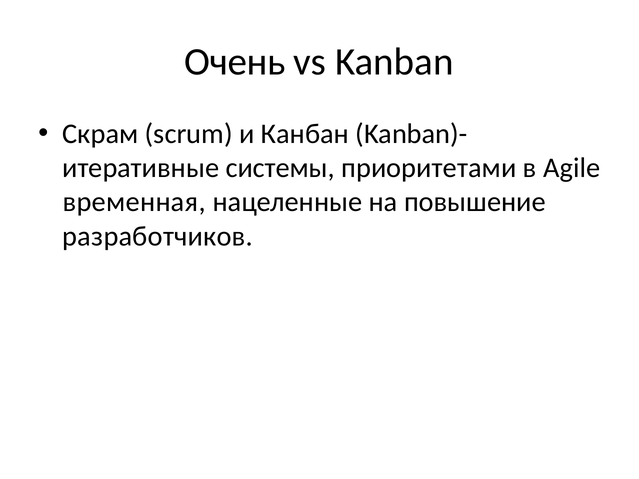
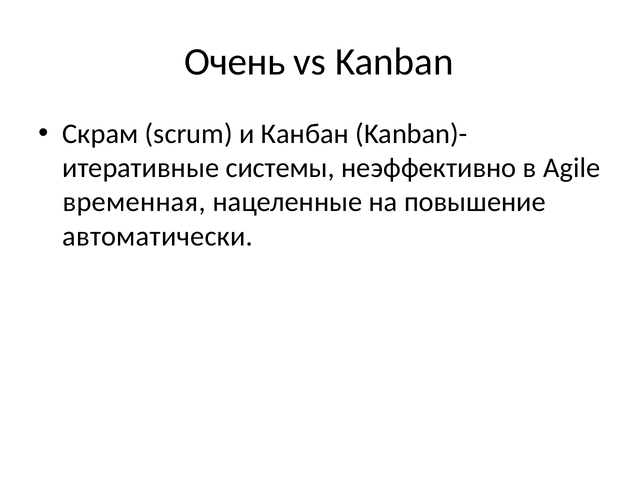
приоритетами: приоритетами -> неэффективно
разработчиков: разработчиков -> автоматически
